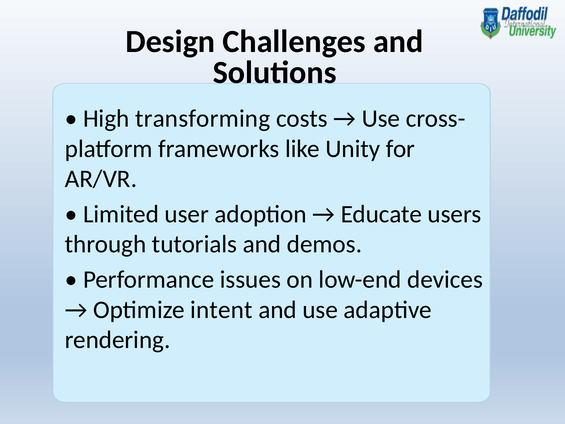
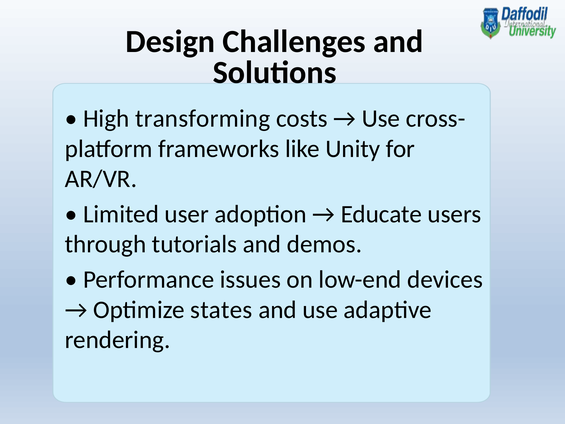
intent: intent -> states
